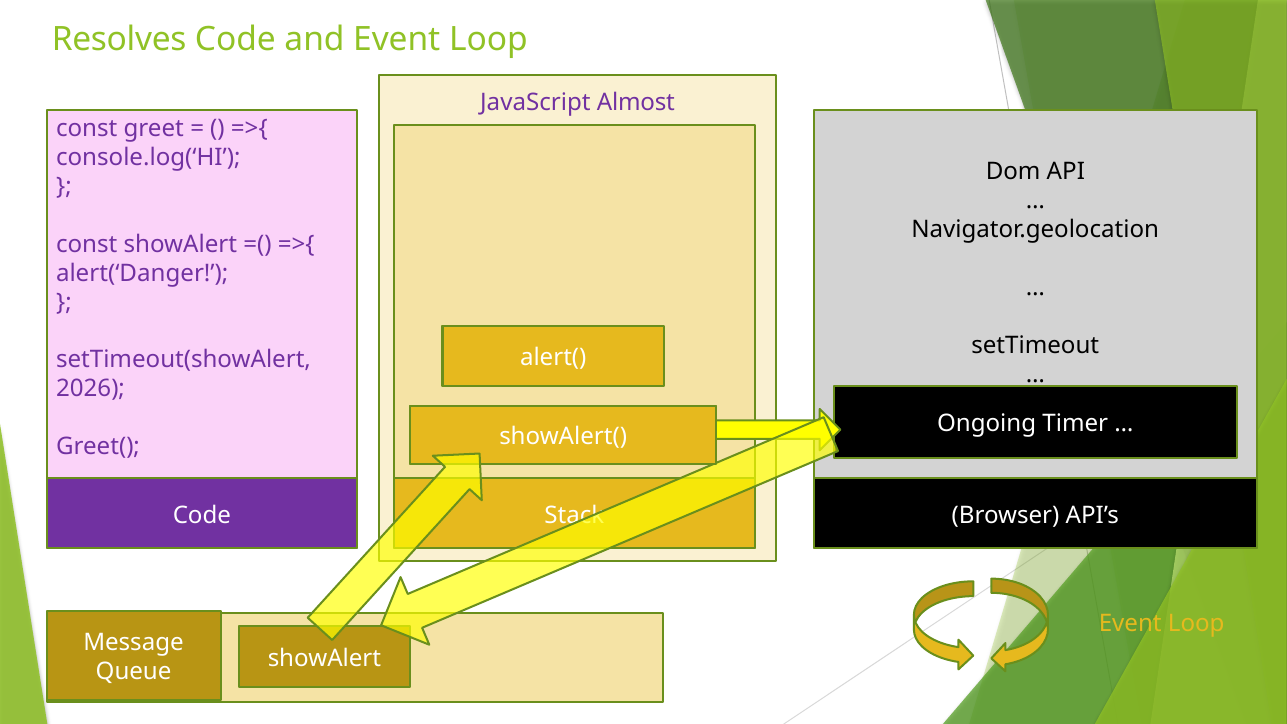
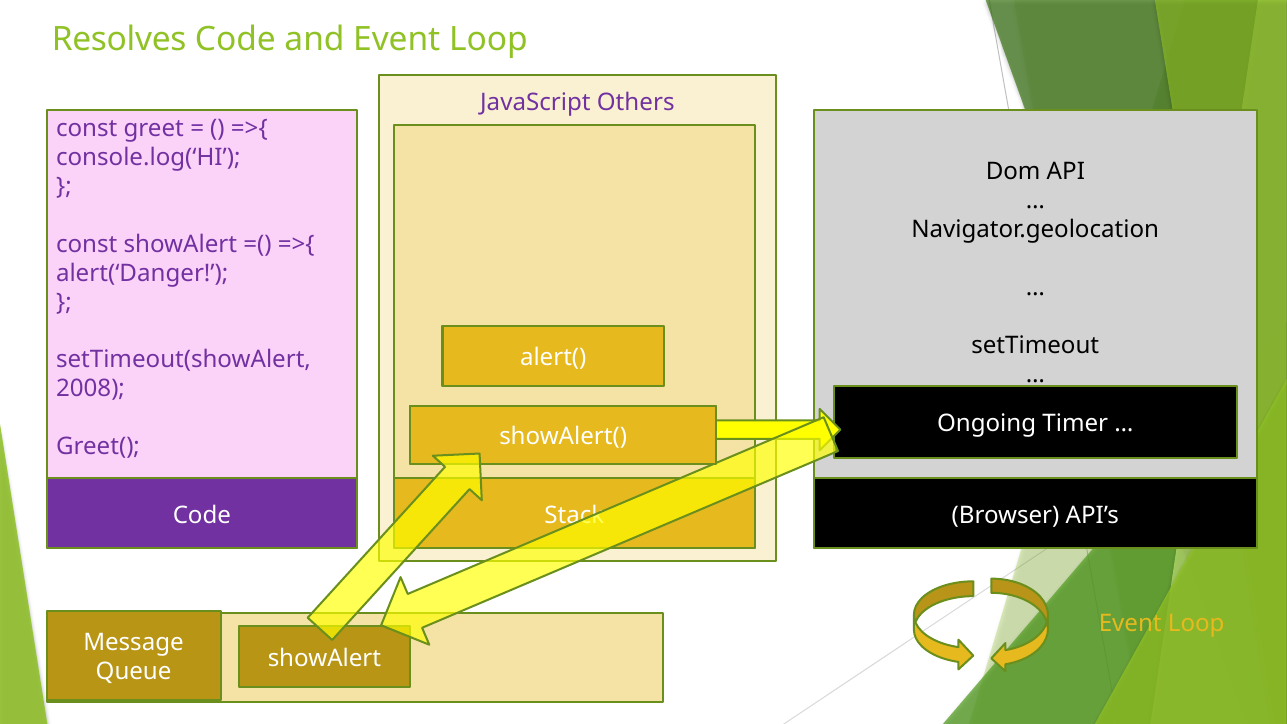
Almost: Almost -> Others
2026: 2026 -> 2008
